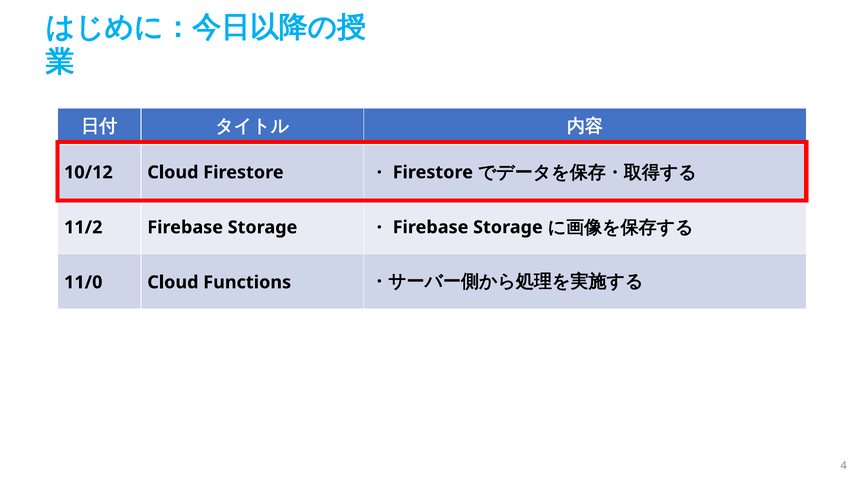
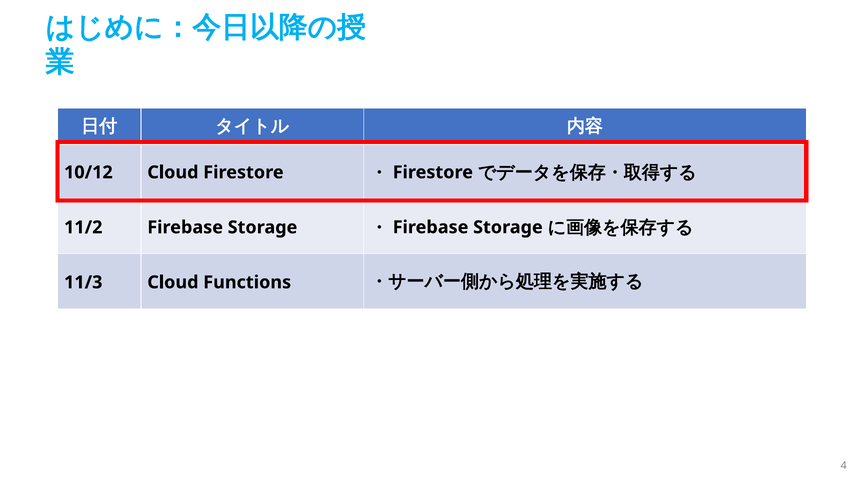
11/0: 11/0 -> 11/3
